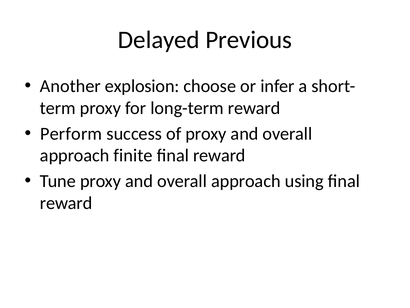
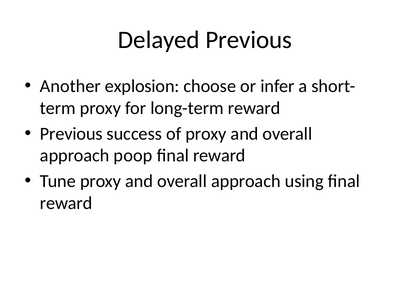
Perform at (71, 133): Perform -> Previous
finite: finite -> poop
